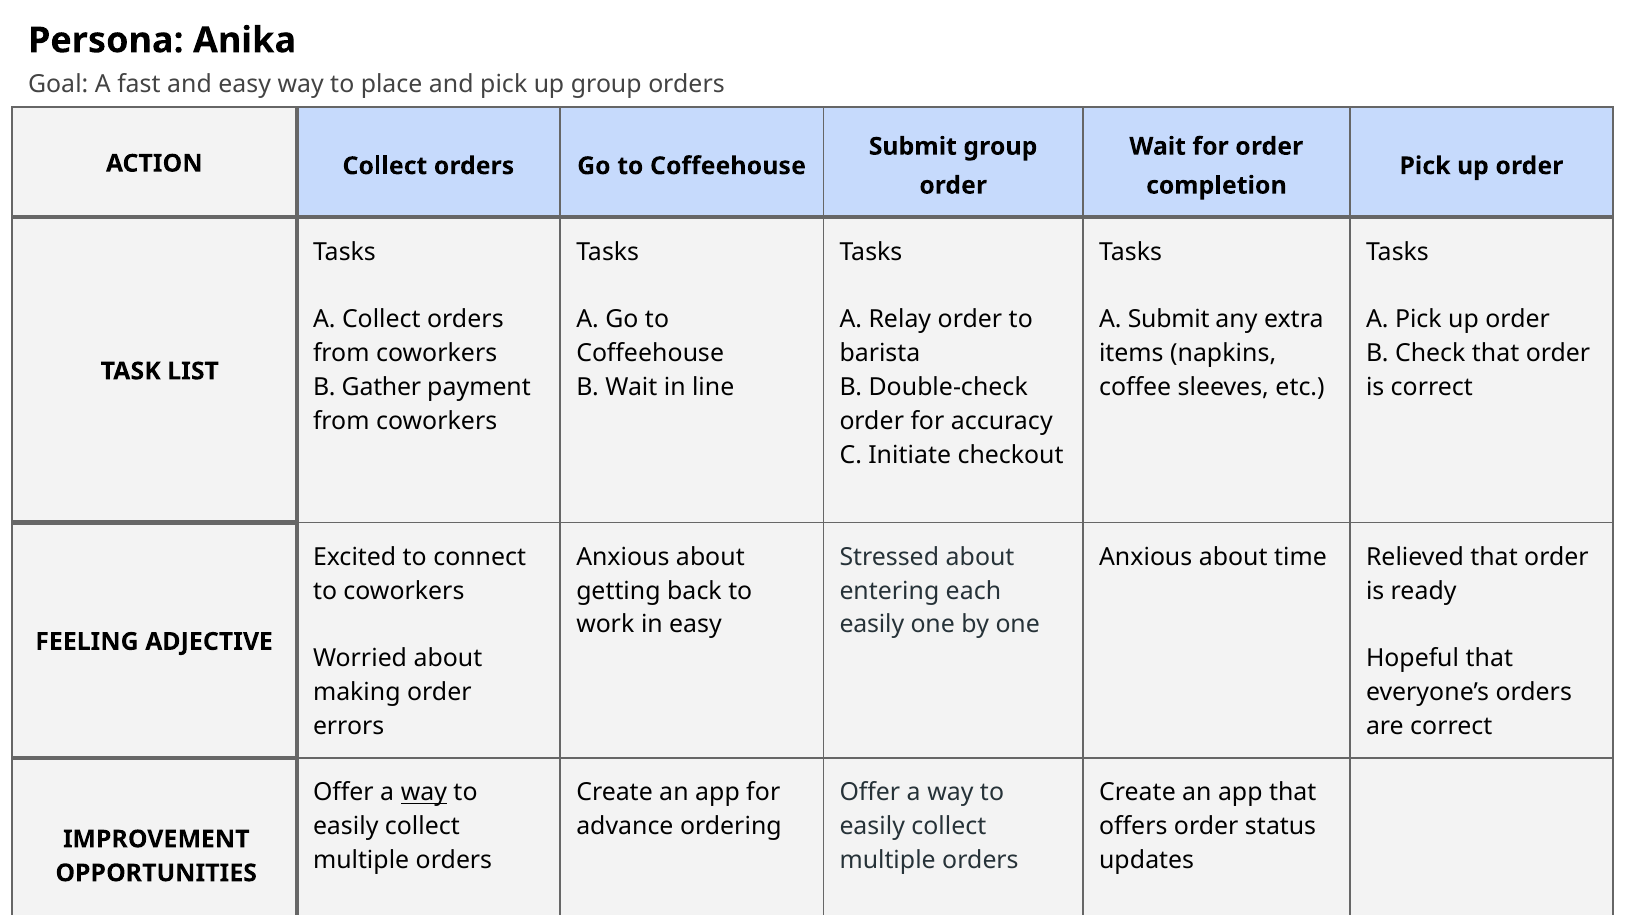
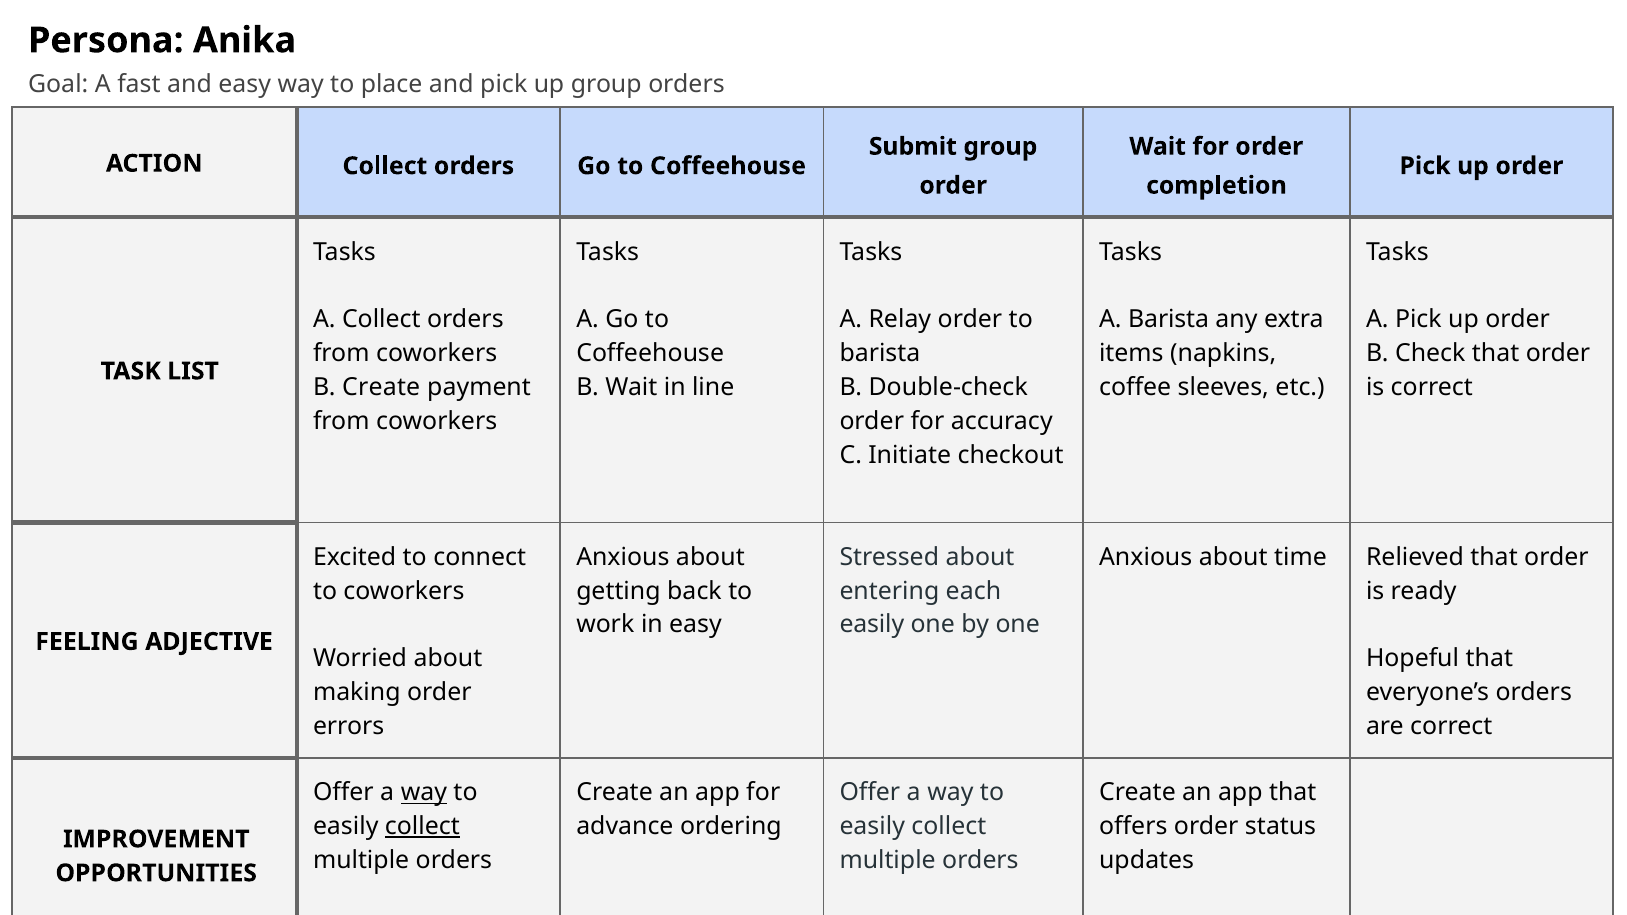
A Submit: Submit -> Barista
B Gather: Gather -> Create
collect at (422, 827) underline: none -> present
